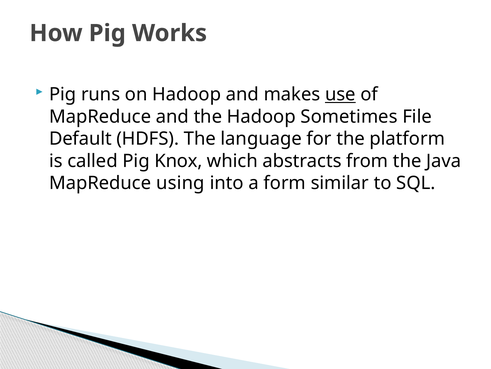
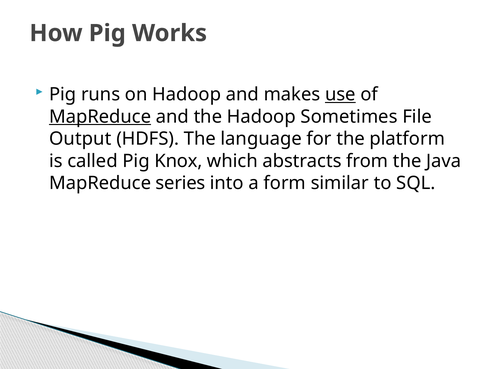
MapReduce at (100, 116) underline: none -> present
Default: Default -> Output
using: using -> series
